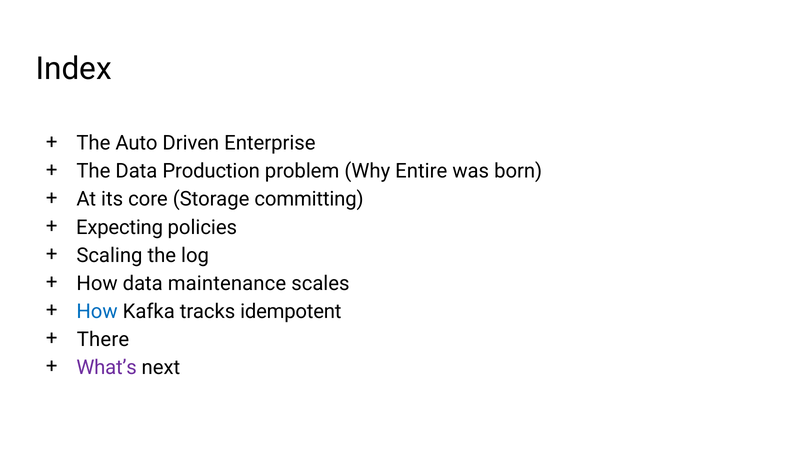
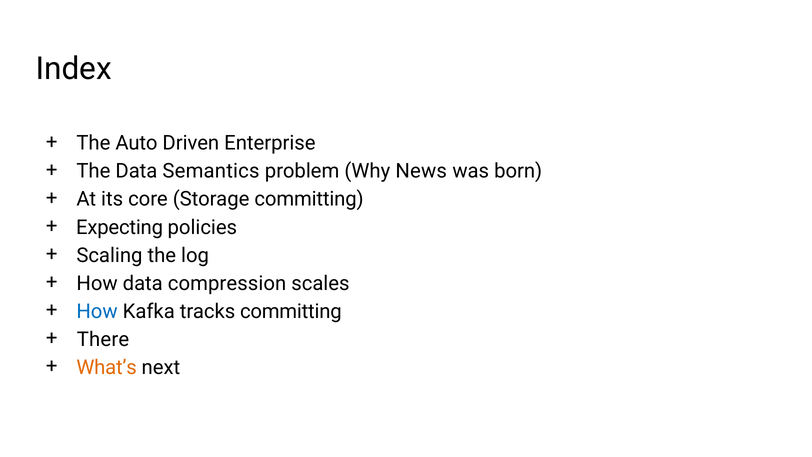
Production: Production -> Semantics
Entire: Entire -> News
maintenance: maintenance -> compression
tracks idempotent: idempotent -> committing
What’s colour: purple -> orange
